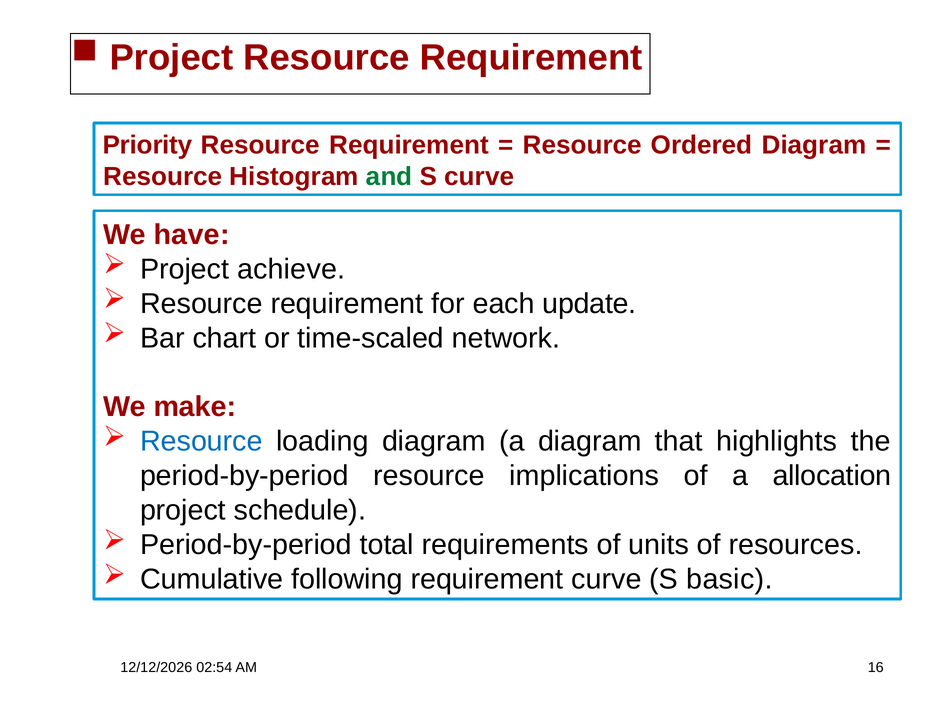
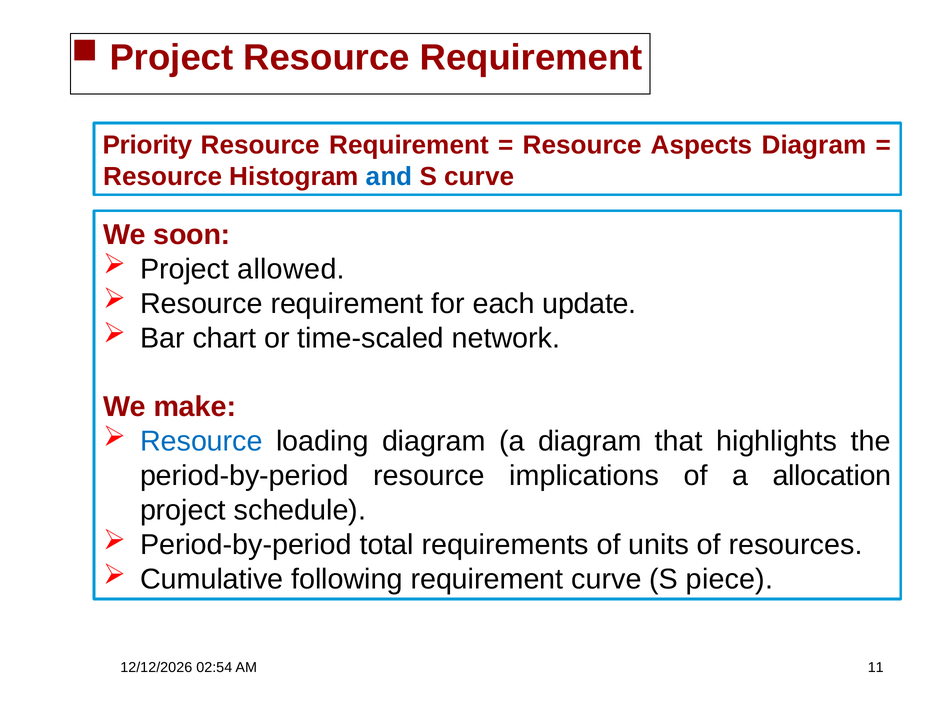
Ordered: Ordered -> Aspects
and colour: green -> blue
have: have -> soon
achieve: achieve -> allowed
basic: basic -> piece
16: 16 -> 11
